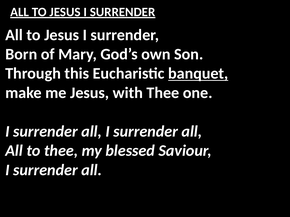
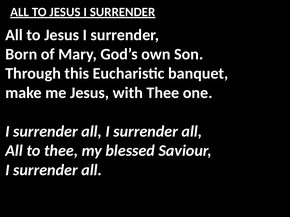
banquet underline: present -> none
